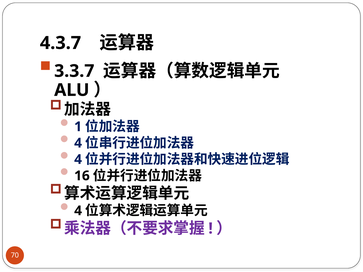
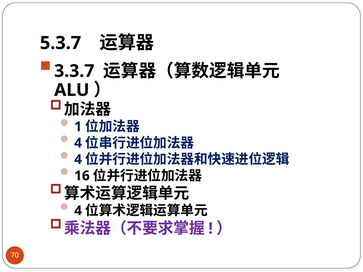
4.3.7: 4.3.7 -> 5.3.7
